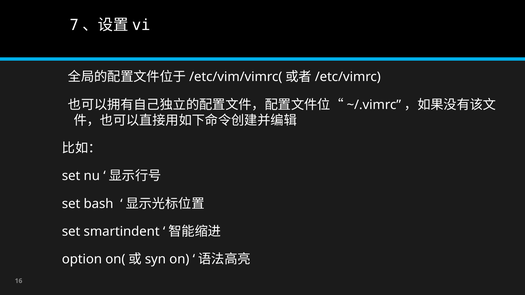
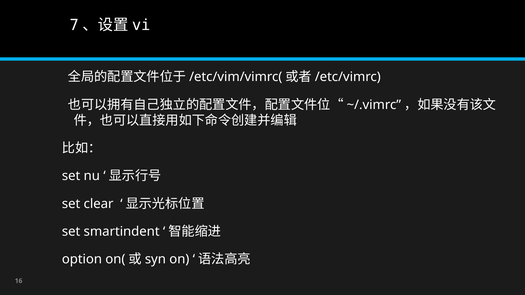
bash: bash -> clear
